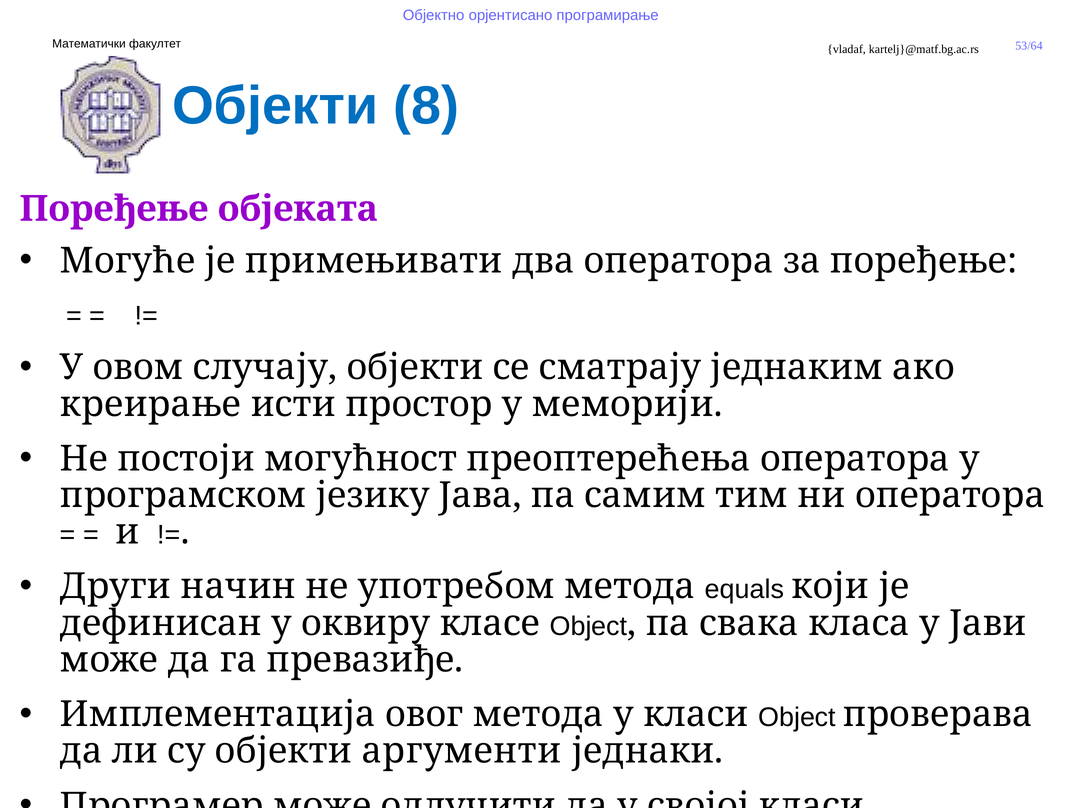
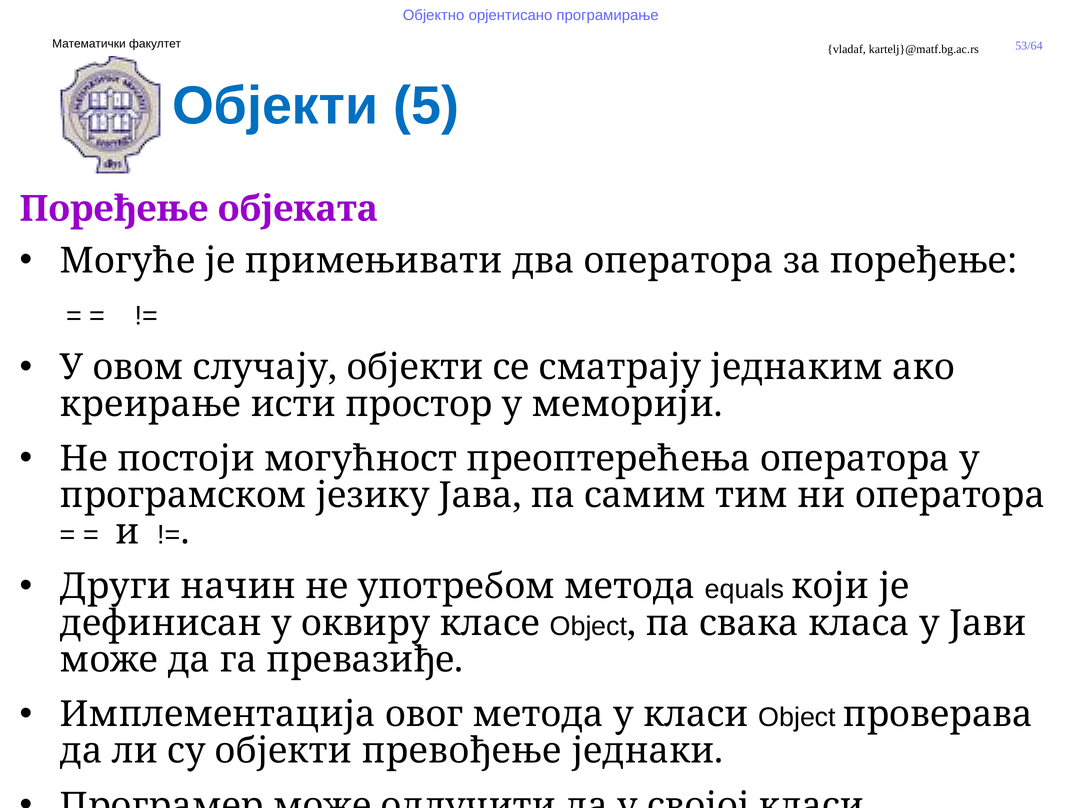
8: 8 -> 5
аргументи: аргументи -> превођење
